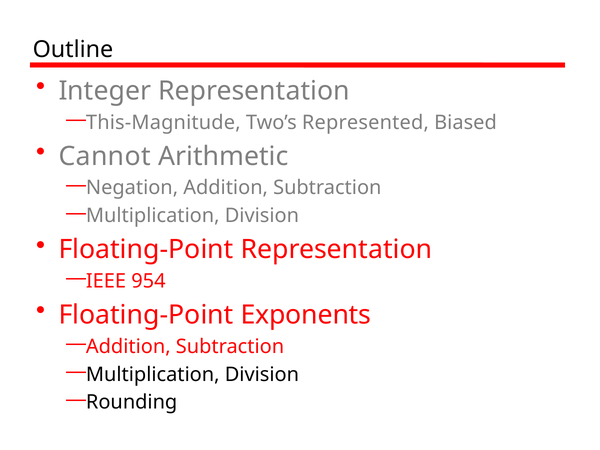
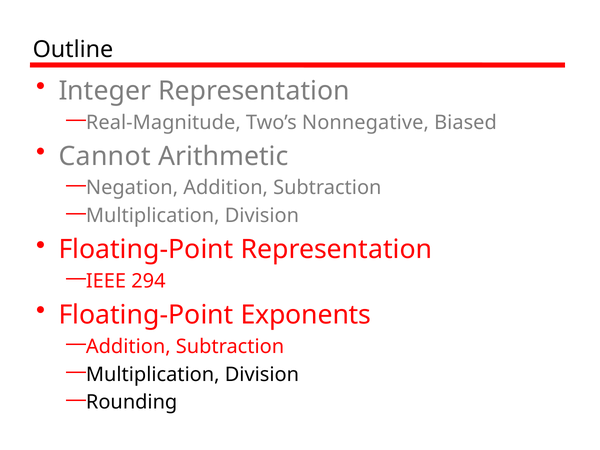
This-Magnitude: This-Magnitude -> Real-Magnitude
Represented: Represented -> Nonnegative
954: 954 -> 294
